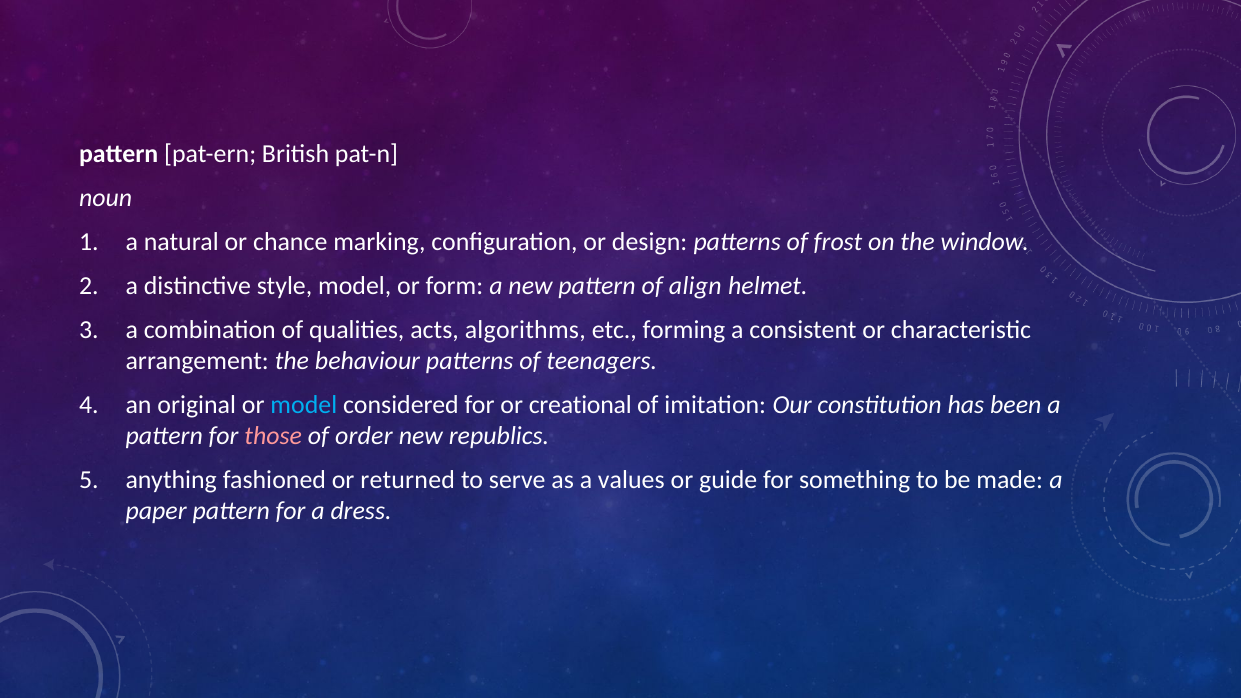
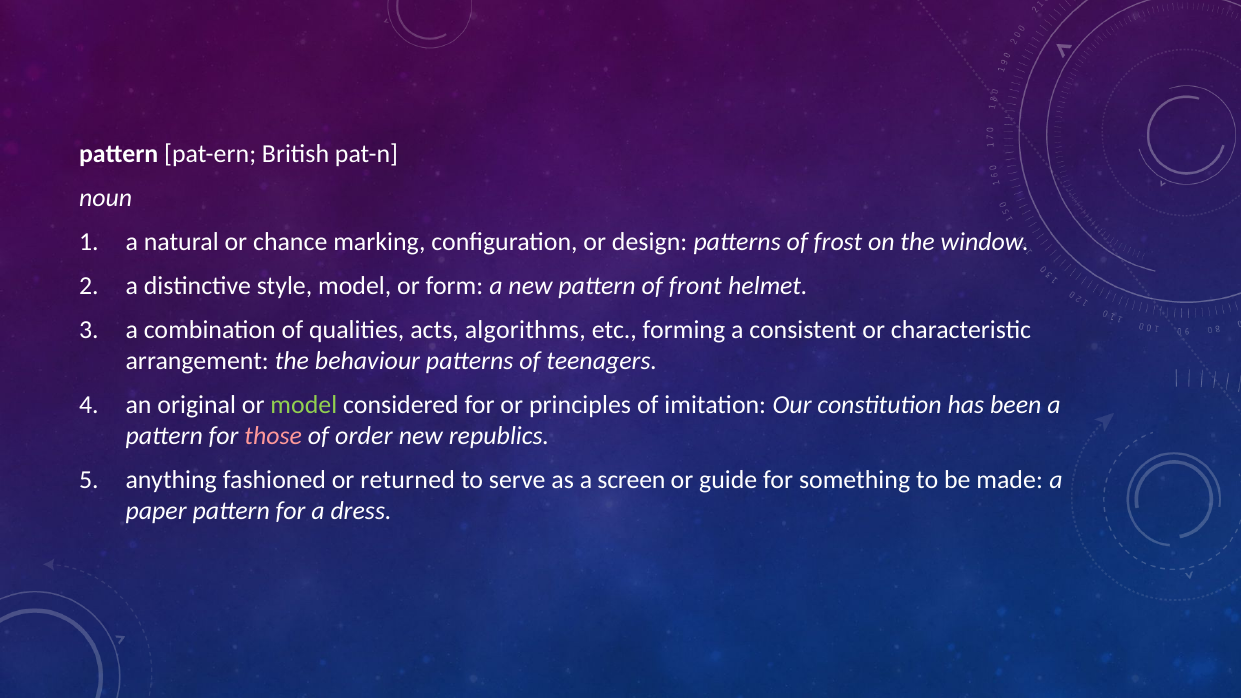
align: align -> front
model at (304, 405) colour: light blue -> light green
creational: creational -> principles
values: values -> screen
